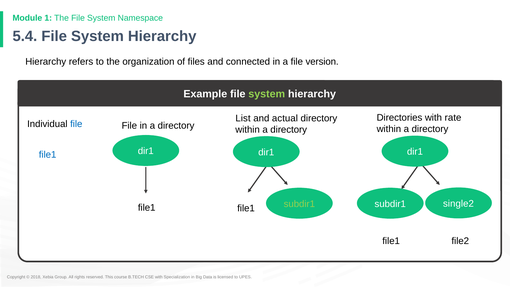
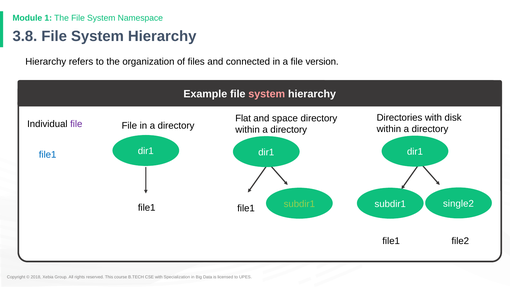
5.4: 5.4 -> 3.8
system at (267, 94) colour: light green -> pink
rate: rate -> disk
List: List -> Flat
actual: actual -> space
file at (76, 124) colour: blue -> purple
